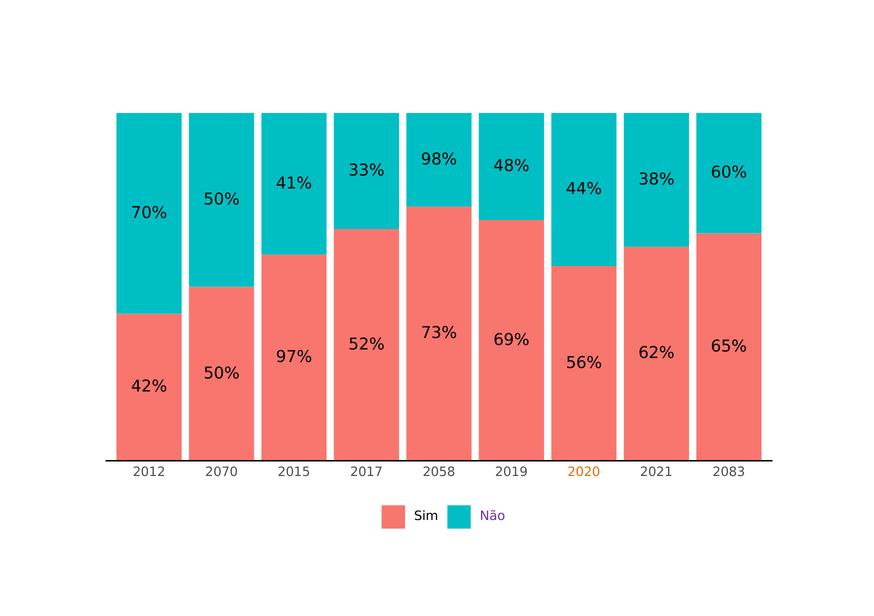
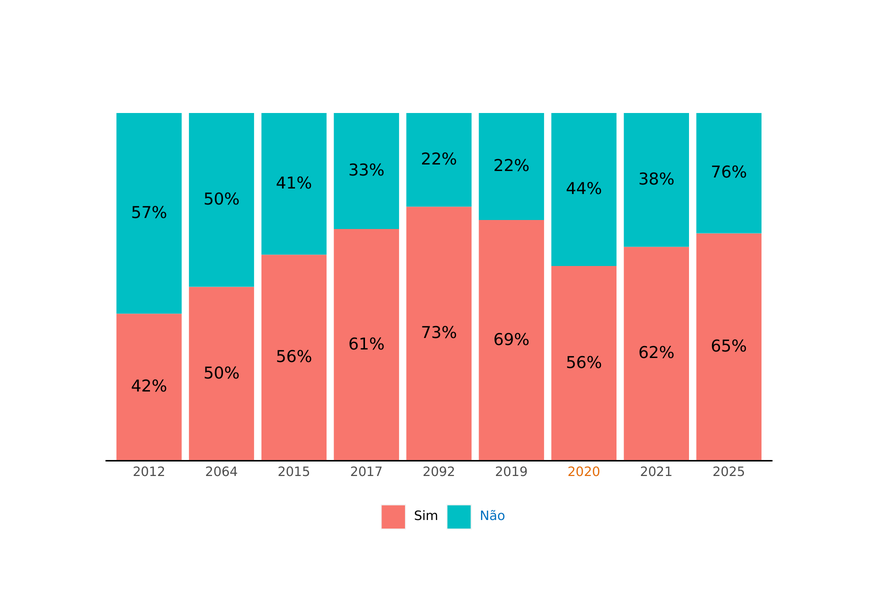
98% at (439, 159): 98% -> 22%
48% at (512, 166): 48% -> 22%
60%: 60% -> 76%
70%: 70% -> 57%
52%: 52% -> 61%
97% at (294, 357): 97% -> 56%
2070: 2070 -> 2064
2058: 2058 -> 2092
2083: 2083 -> 2025
Não colour: purple -> blue
